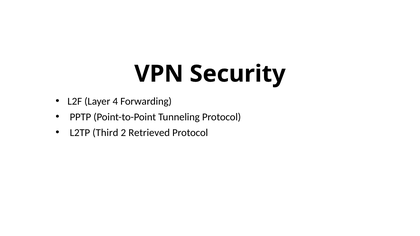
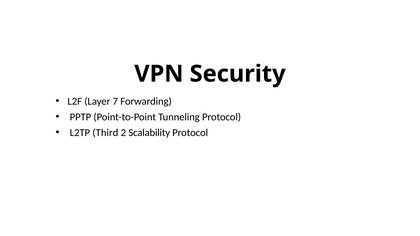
4: 4 -> 7
Retrieved: Retrieved -> Scalability
